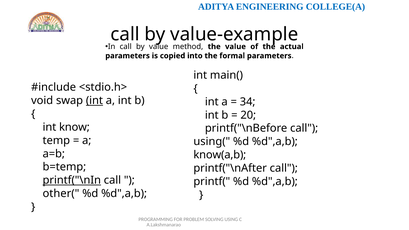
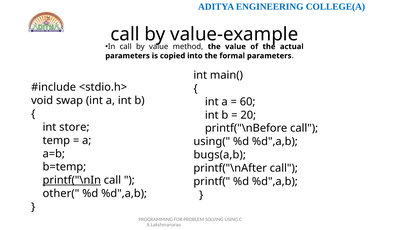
int at (94, 101) underline: present -> none
34: 34 -> 60
know: know -> store
know(a,b: know(a,b -> bugs(a,b
